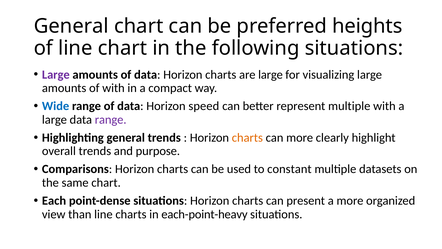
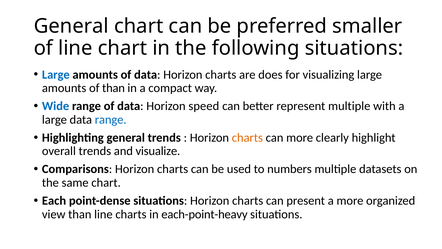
heights: heights -> smaller
Large at (56, 74) colour: purple -> blue
are large: large -> does
of with: with -> than
range at (111, 119) colour: purple -> blue
purpose: purpose -> visualize
constant: constant -> numbers
